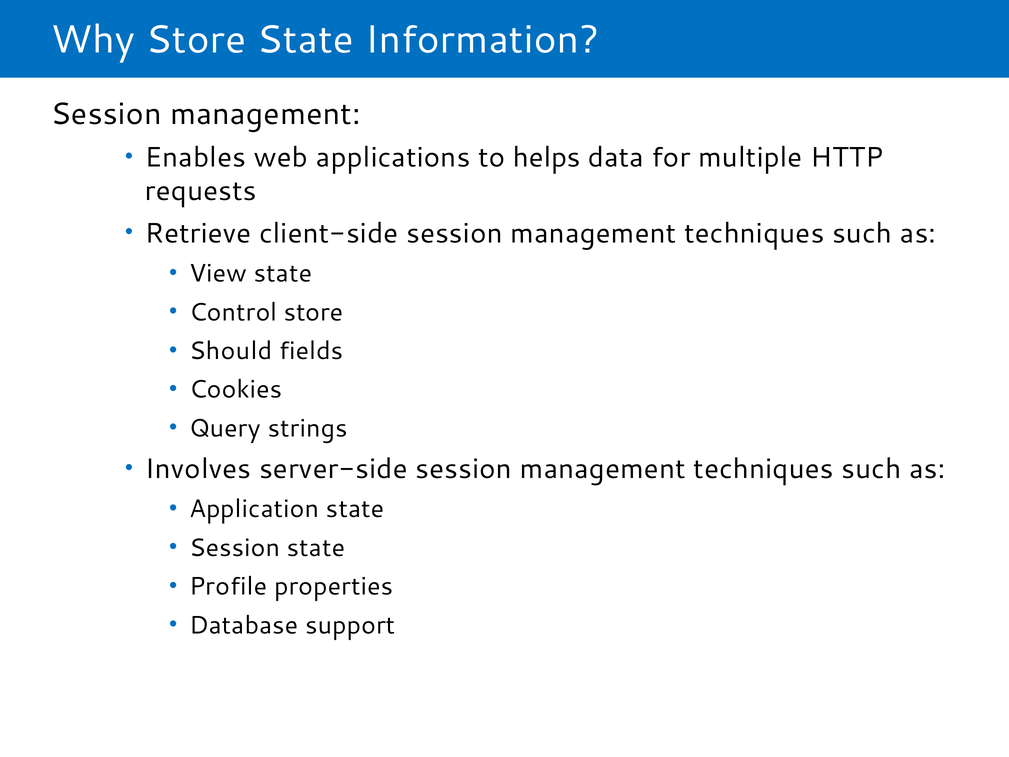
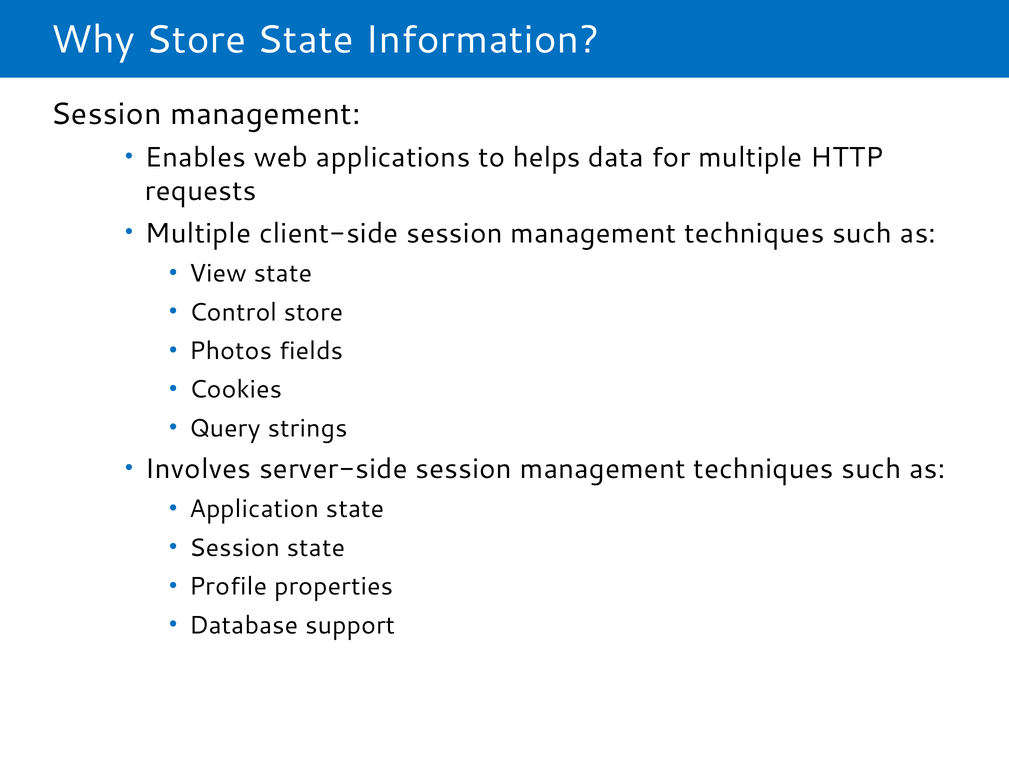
Retrieve at (198, 233): Retrieve -> Multiple
Should: Should -> Photos
